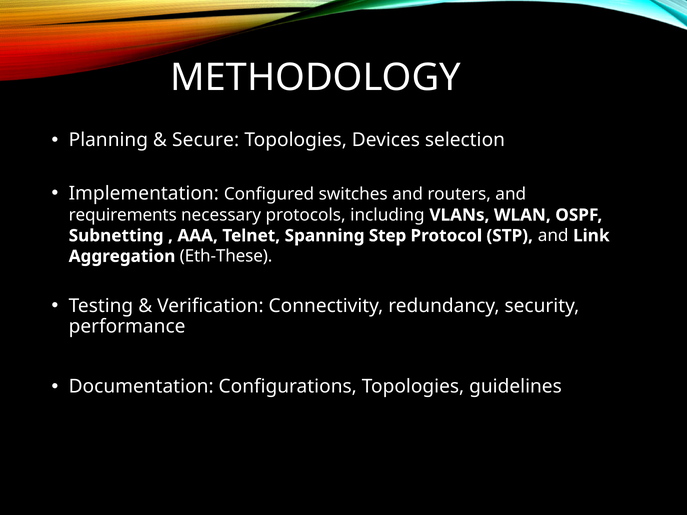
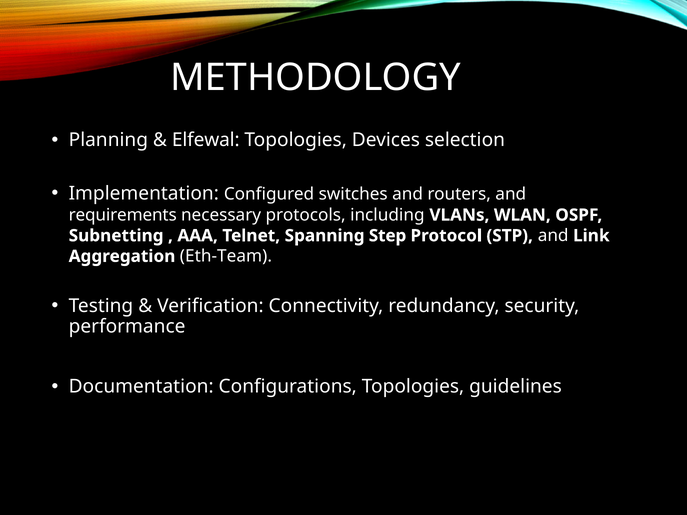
Secure: Secure -> Elfewal
Eth-These: Eth-These -> Eth-Team
